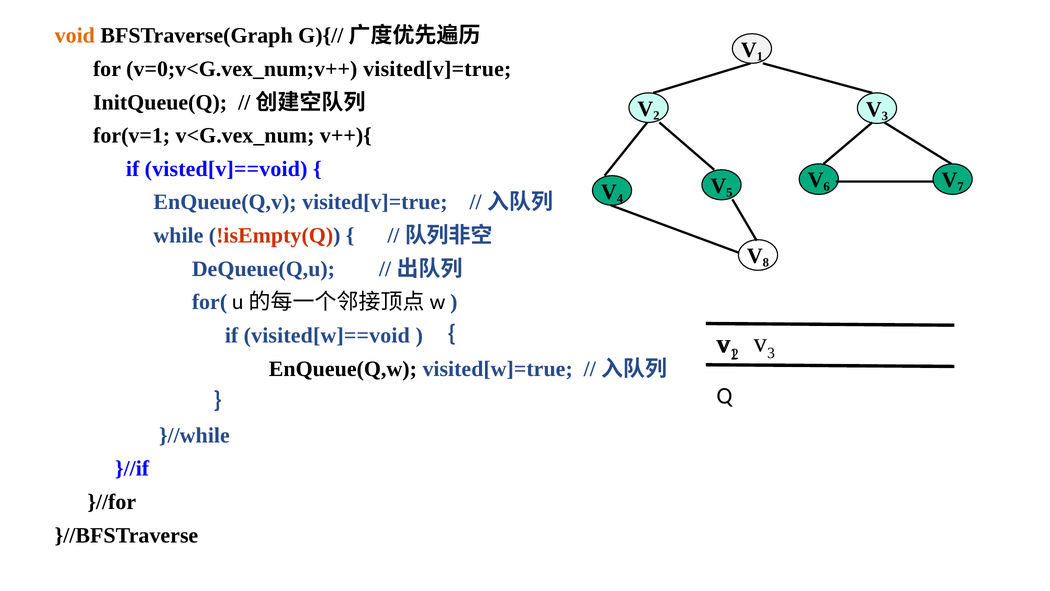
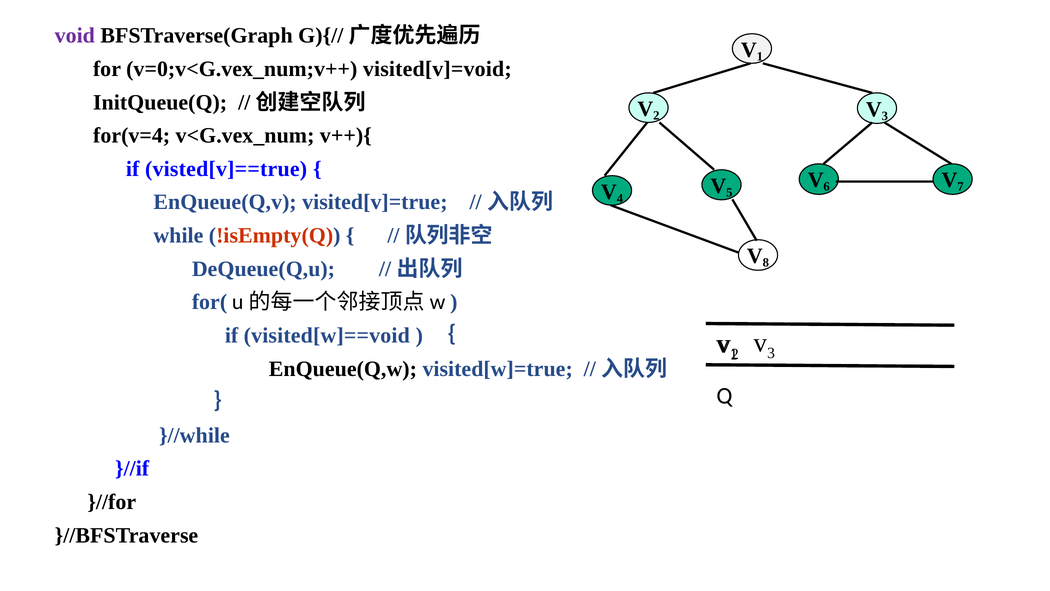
void colour: orange -> purple
v=0;v<G.vex_num;v++ visited[v]=true: visited[v]=true -> visited[v]=void
for(v=1: for(v=1 -> for(v=4
visted[v]==void: visted[v]==void -> visted[v]==true
